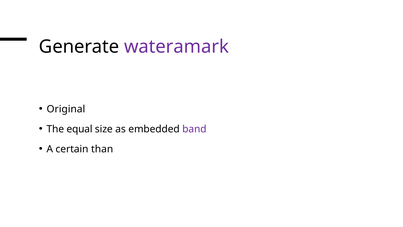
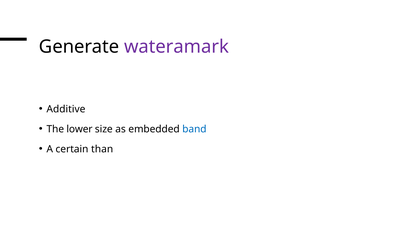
Original: Original -> Additive
equal: equal -> lower
band colour: purple -> blue
